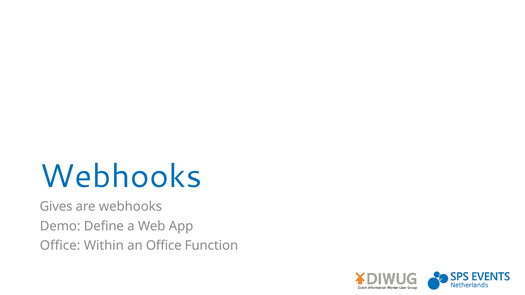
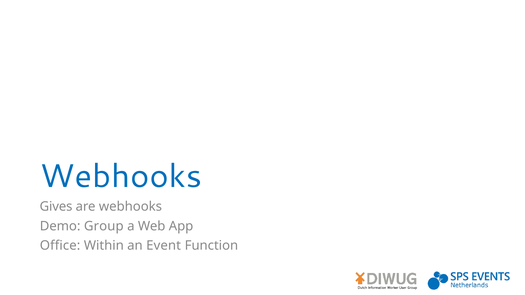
Define: Define -> Group
an Office: Office -> Event
